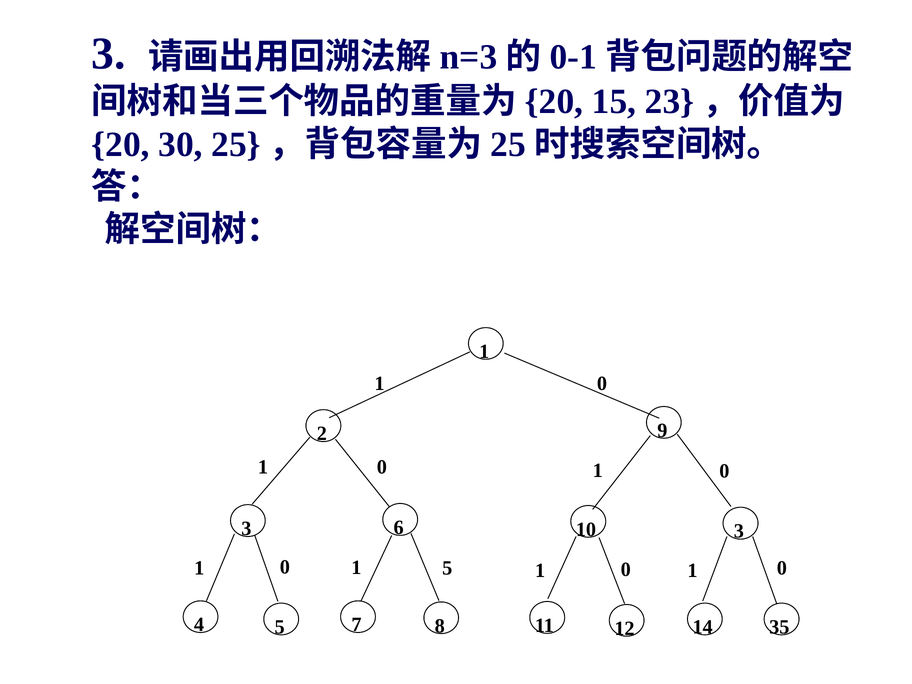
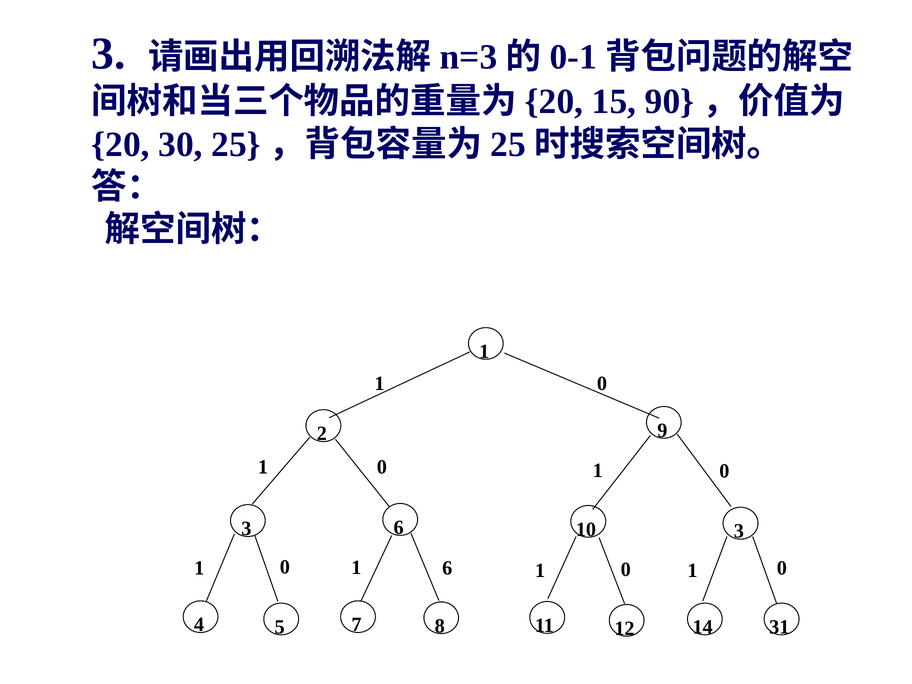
23: 23 -> 90
0 5: 5 -> 6
35: 35 -> 31
